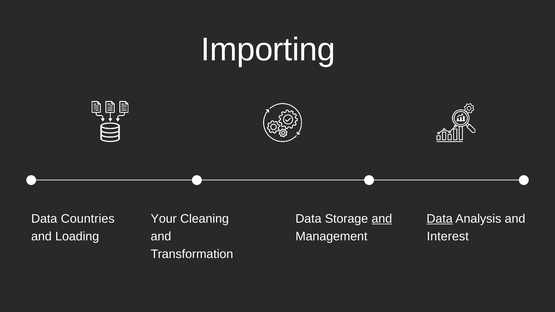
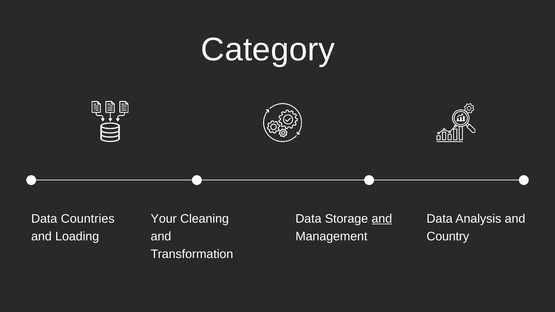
Importing: Importing -> Category
Data at (440, 219) underline: present -> none
Interest: Interest -> Country
